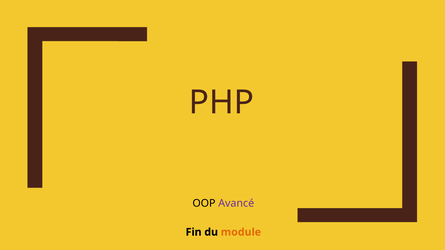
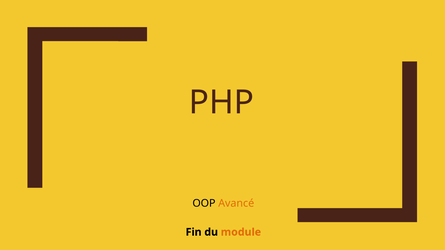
Avancé colour: purple -> orange
